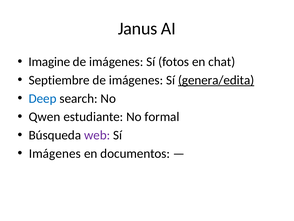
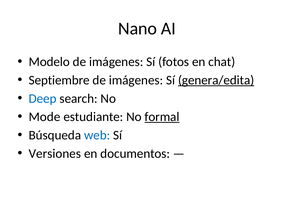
Janus: Janus -> Nano
Imagine: Imagine -> Modelo
Qwen: Qwen -> Mode
formal underline: none -> present
web colour: purple -> blue
Imágenes at (55, 153): Imágenes -> Versiones
